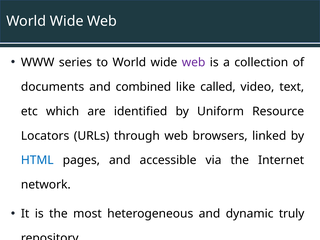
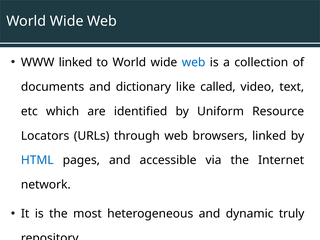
WWW series: series -> linked
web at (194, 62) colour: purple -> blue
combined: combined -> dictionary
